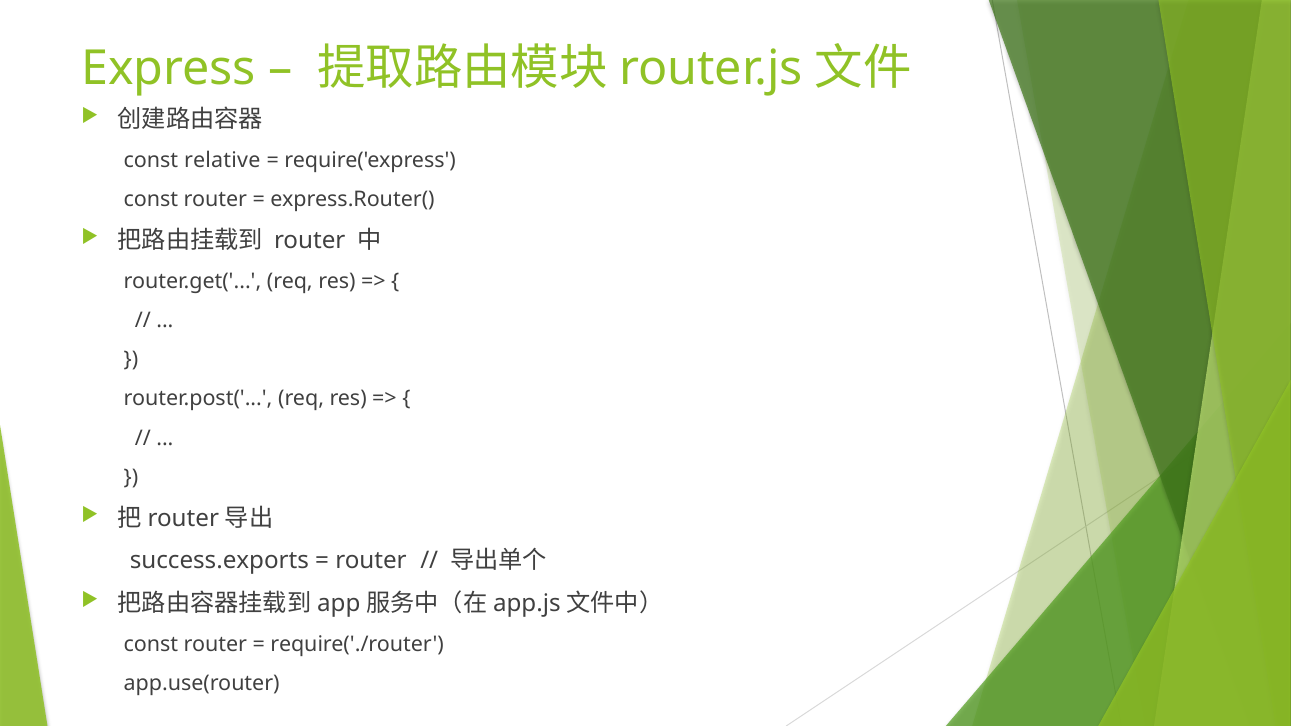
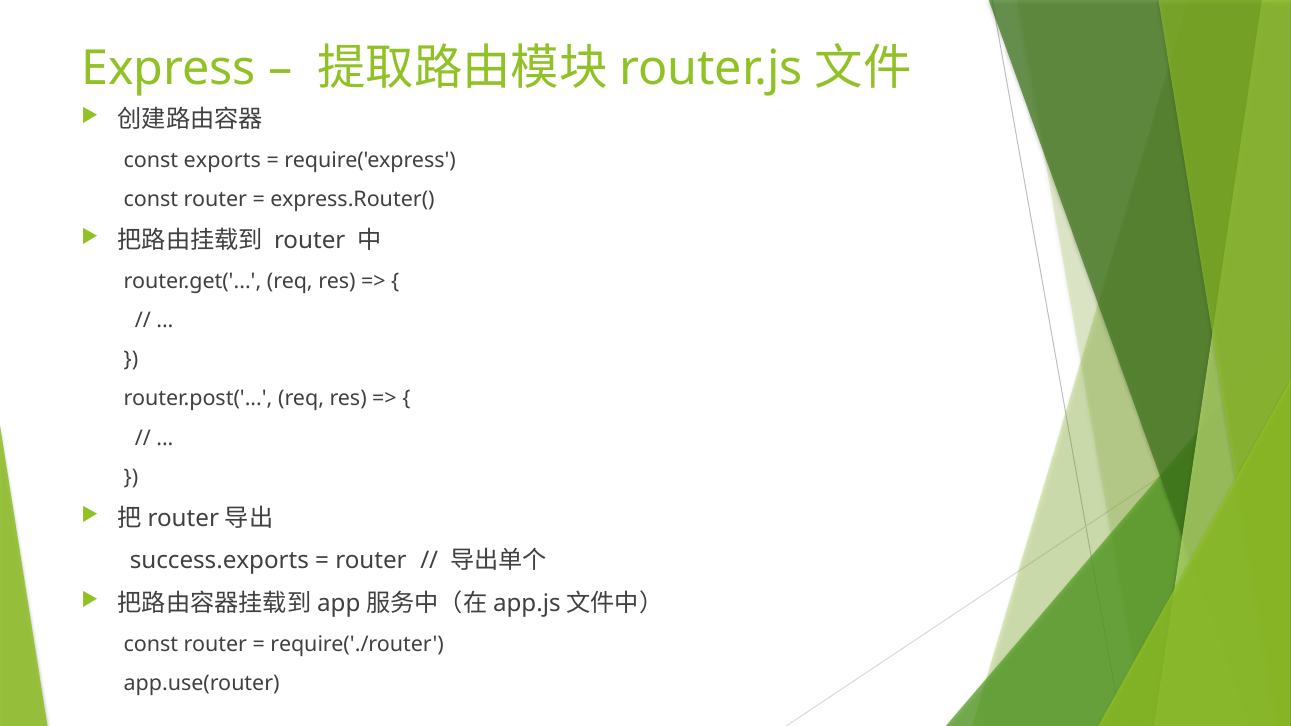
relative: relative -> exports
